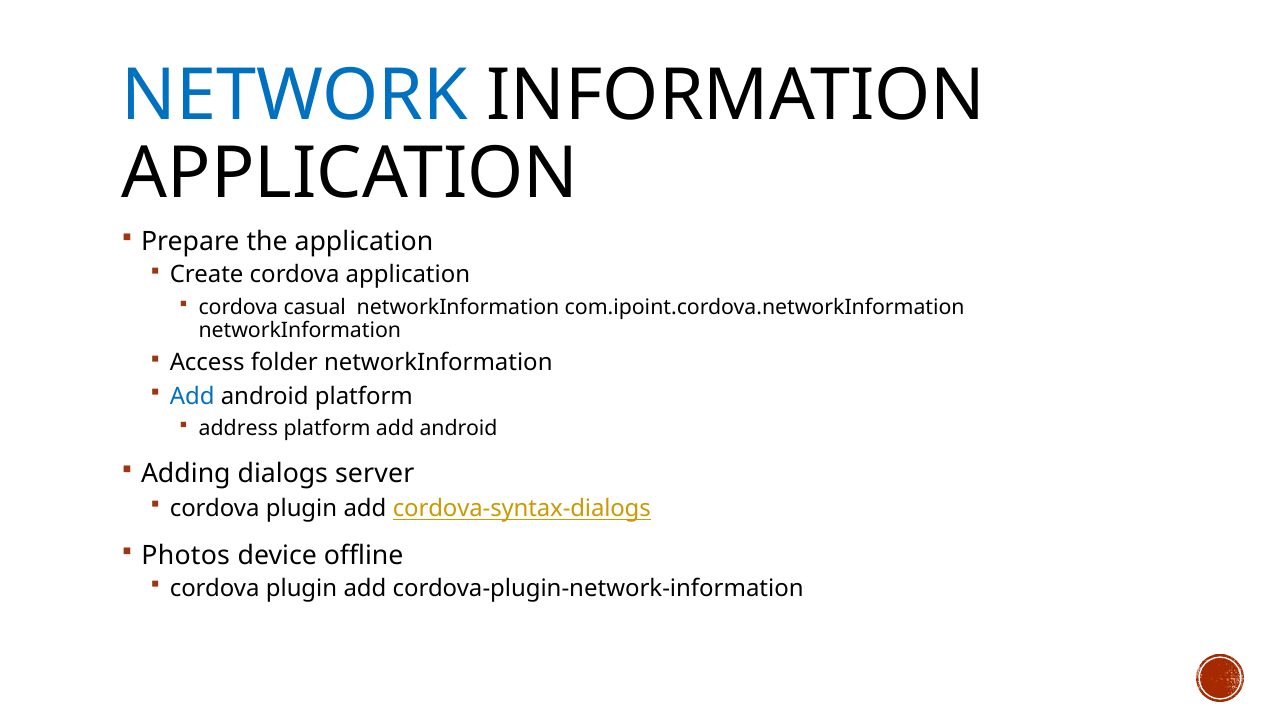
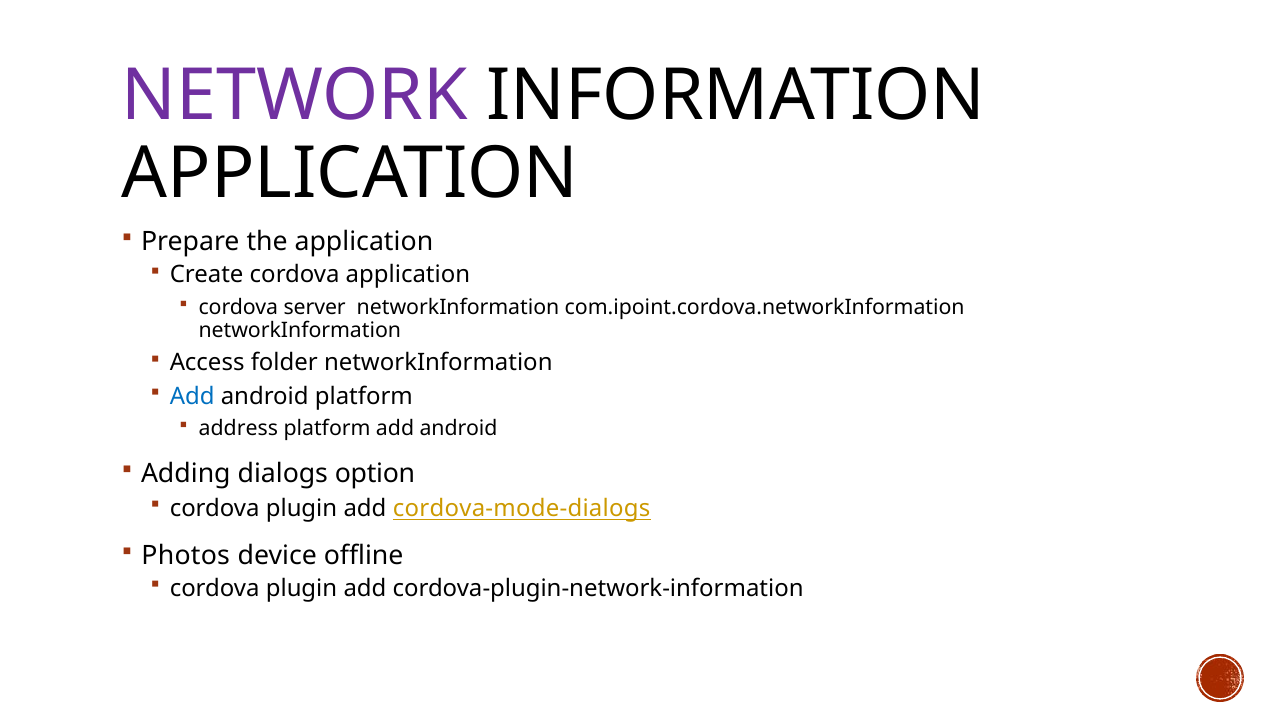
NETWORK colour: blue -> purple
casual: casual -> server
server: server -> option
cordova-syntax-dialogs: cordova-syntax-dialogs -> cordova-mode-dialogs
